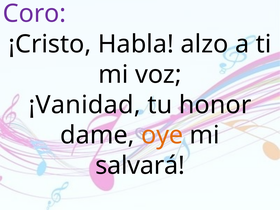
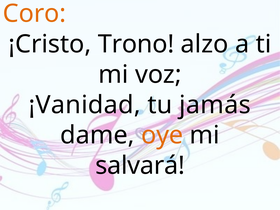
Coro colour: purple -> orange
Habla: Habla -> Trono
honor: honor -> jamás
